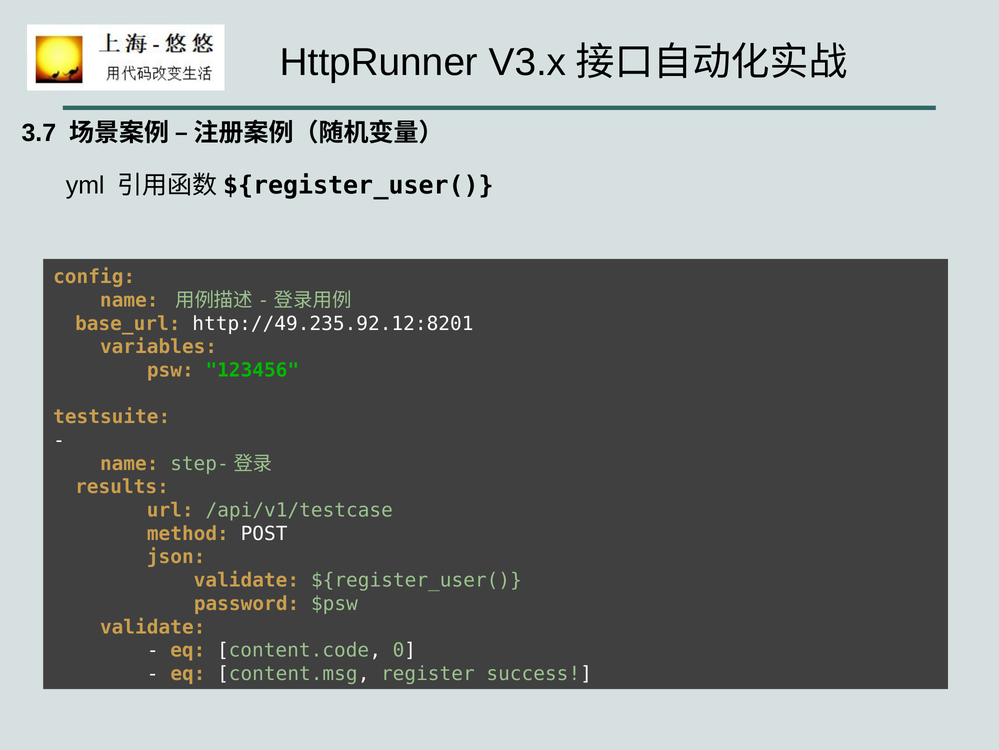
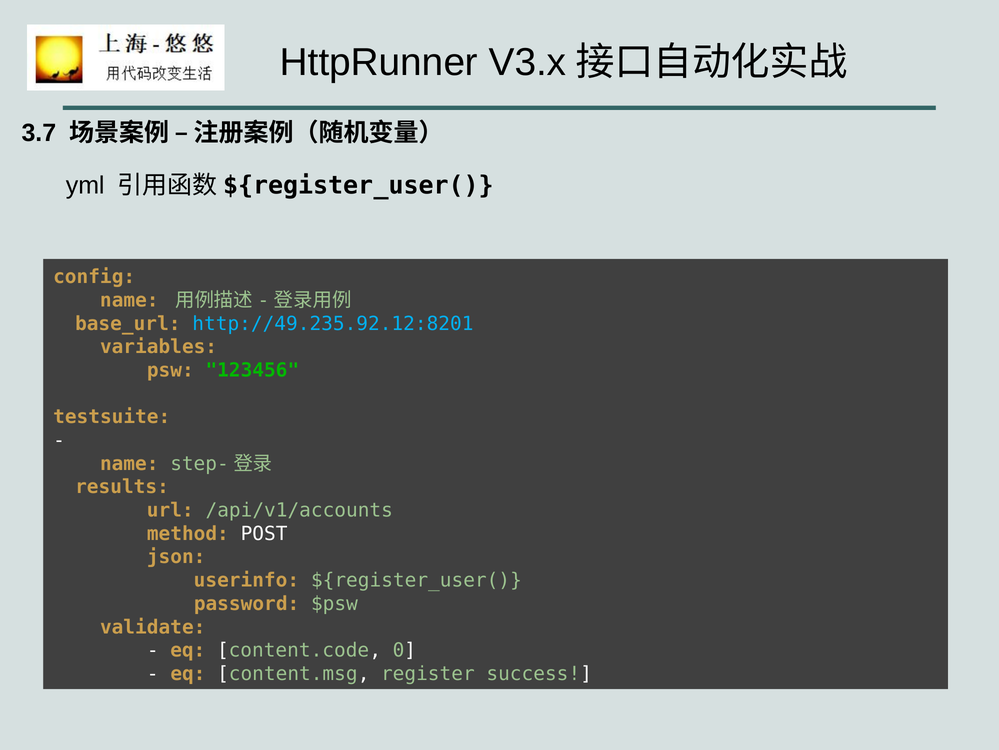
http://49.235.92.12:8201 colour: white -> light blue
/api/v1/testcase: /api/v1/testcase -> /api/v1/accounts
validate at (246, 580): validate -> userinfo
